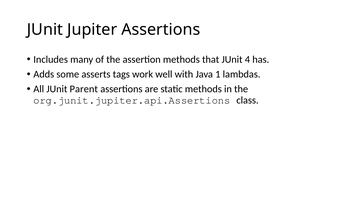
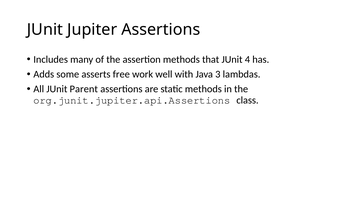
tags: tags -> free
1: 1 -> 3
